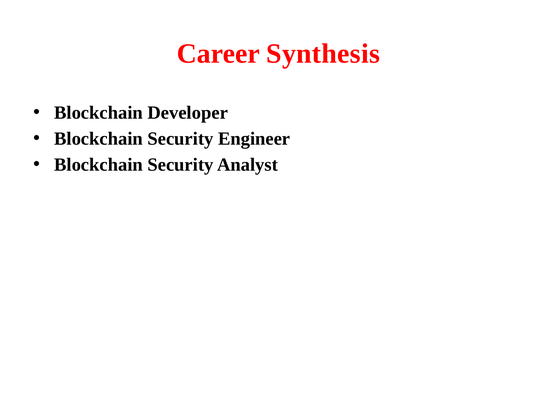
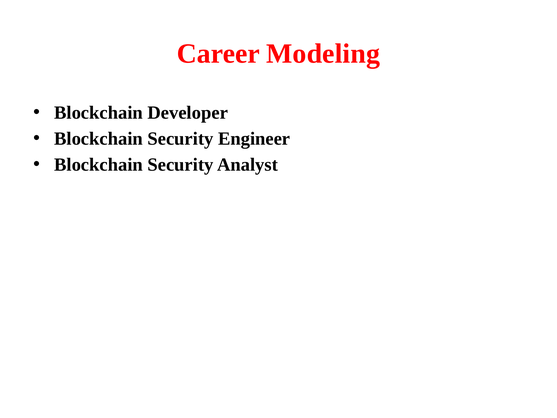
Synthesis: Synthesis -> Modeling
